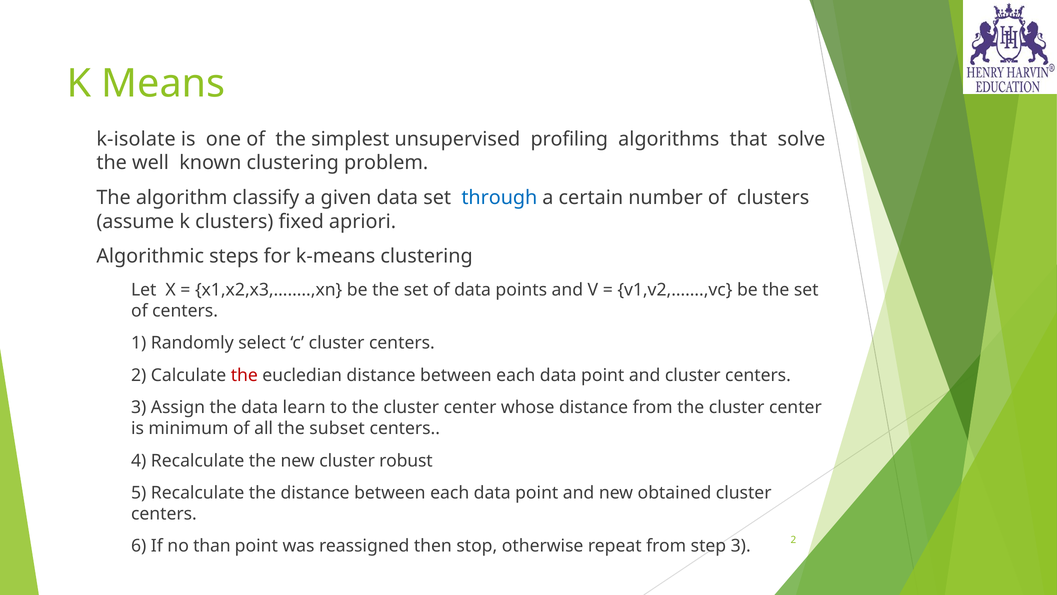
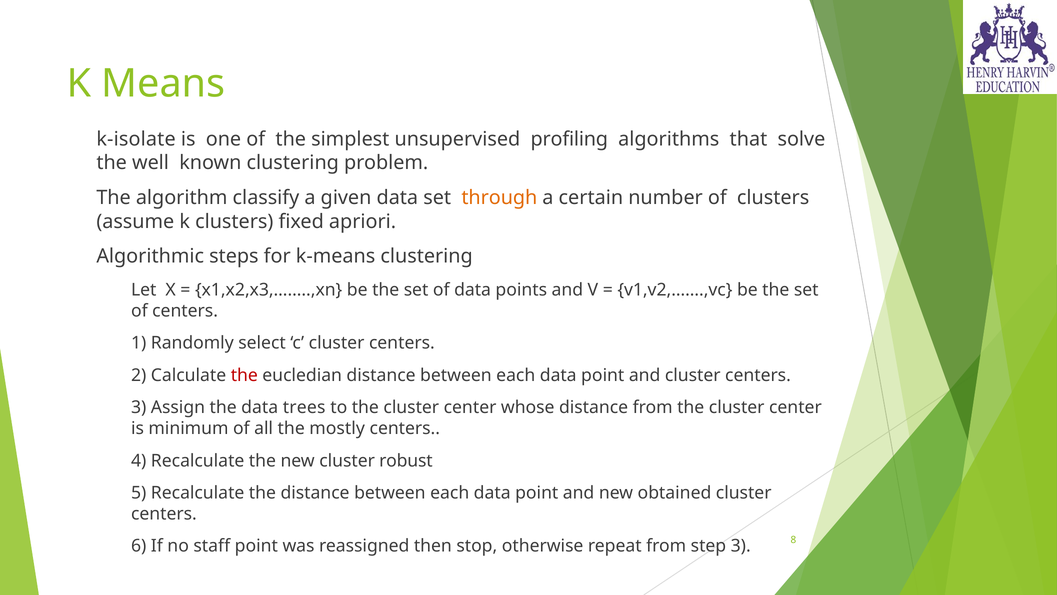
through colour: blue -> orange
learn: learn -> trees
subset: subset -> mostly
than: than -> staff
2: 2 -> 8
